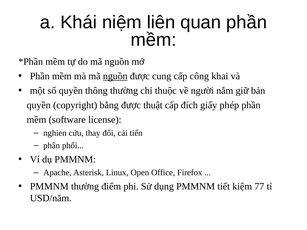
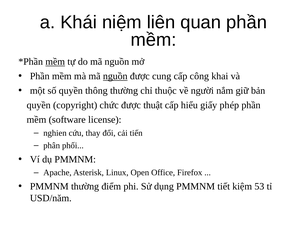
mềm at (55, 62) underline: none -> present
bằng: bằng -> chức
đích: đích -> hiểu
77: 77 -> 53
